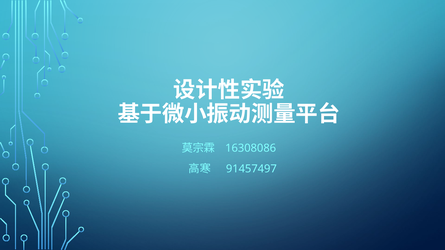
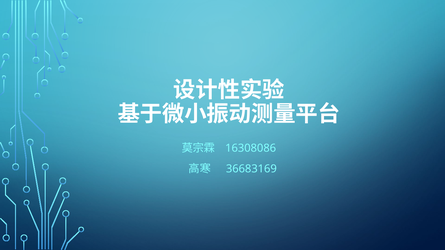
91457497: 91457497 -> 36683169
